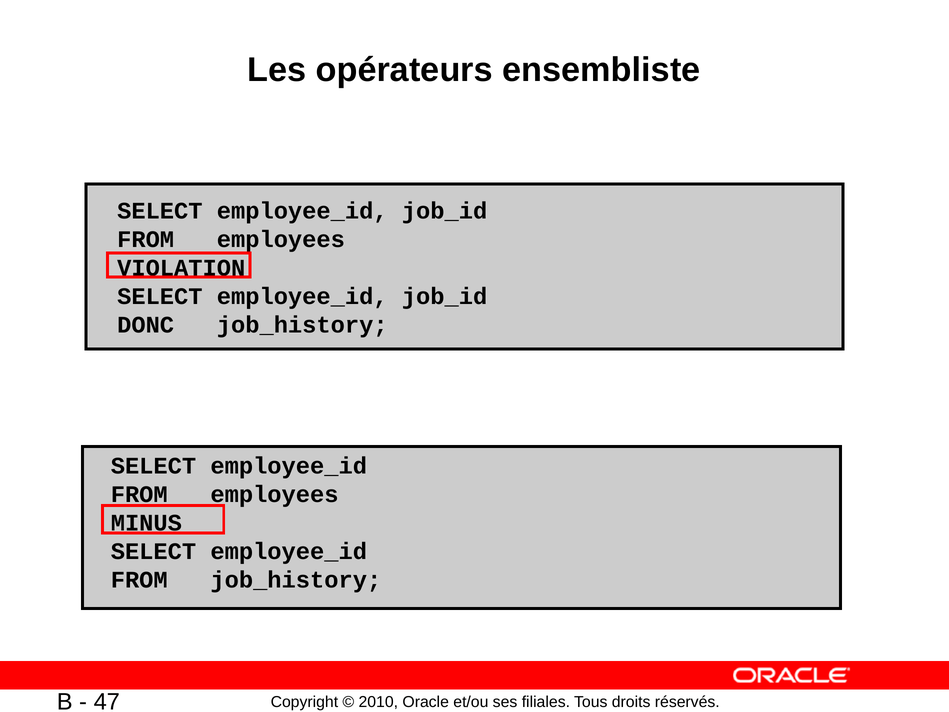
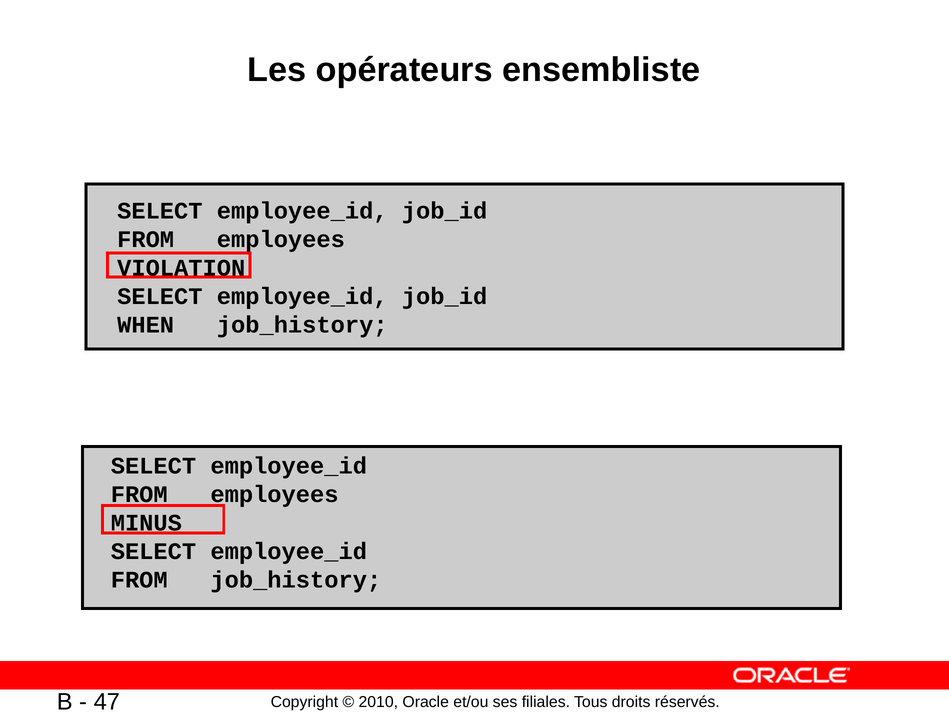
DONC: DONC -> WHEN
